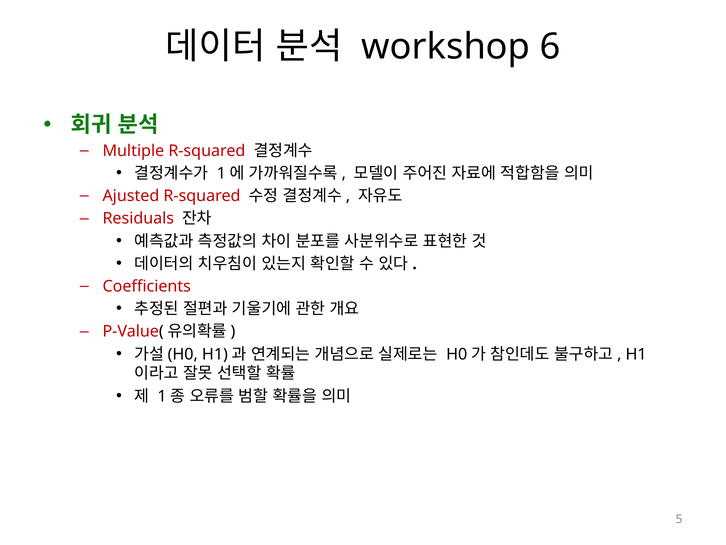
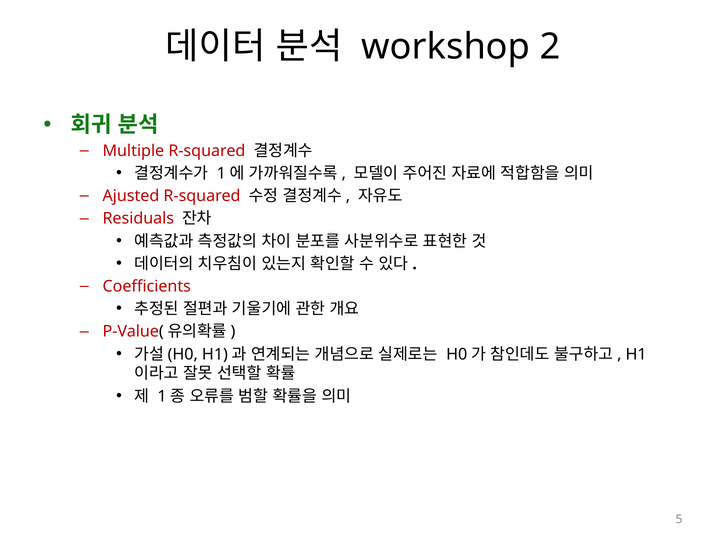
6: 6 -> 2
